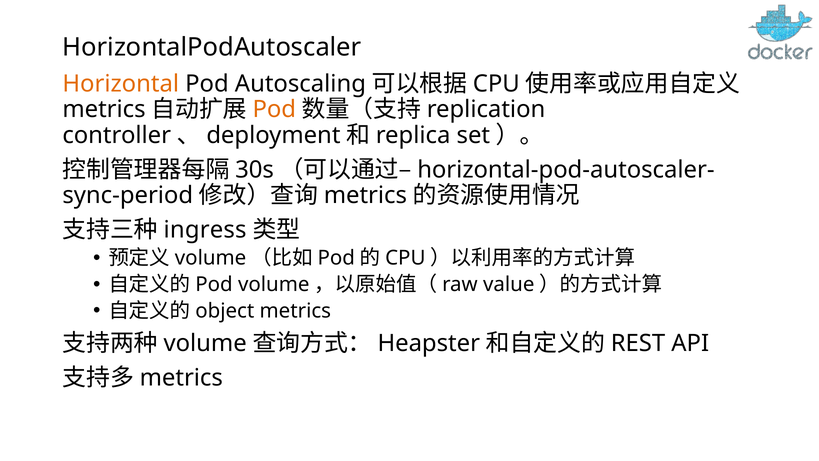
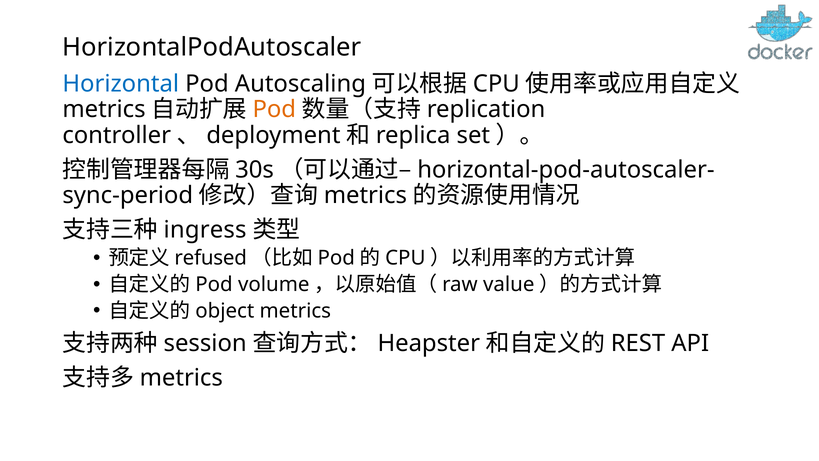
Horizontal colour: orange -> blue
volume at (211, 258): volume -> refused
volume at (205, 343): volume -> session
